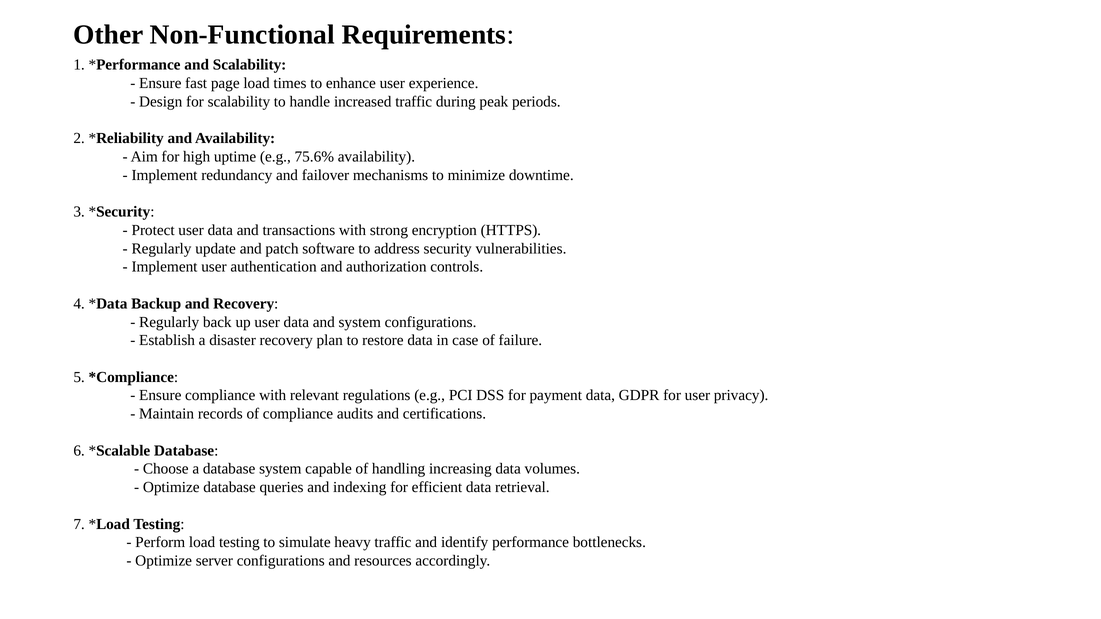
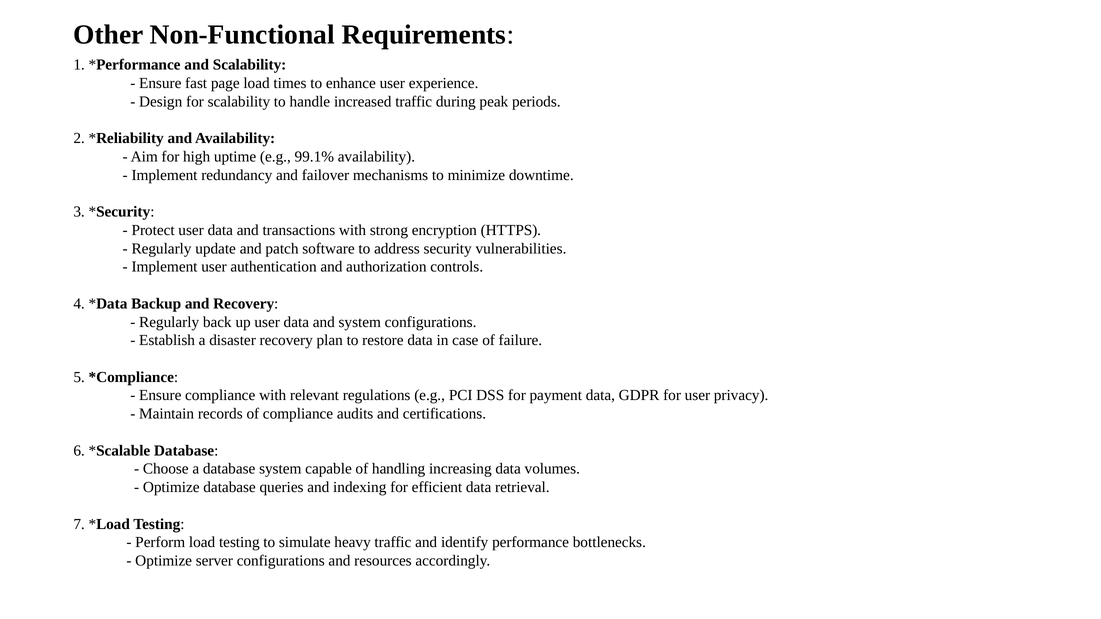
75.6%: 75.6% -> 99.1%
